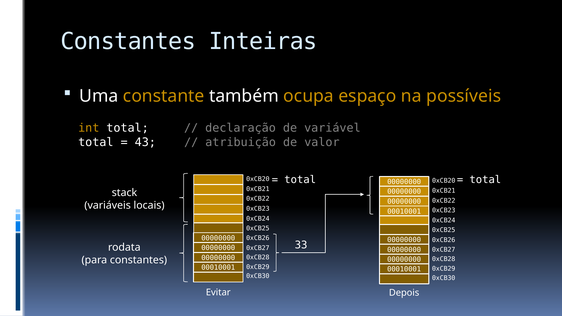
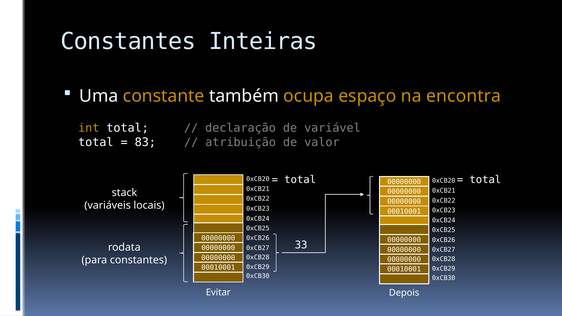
possíveis: possíveis -> encontra
43: 43 -> 83
